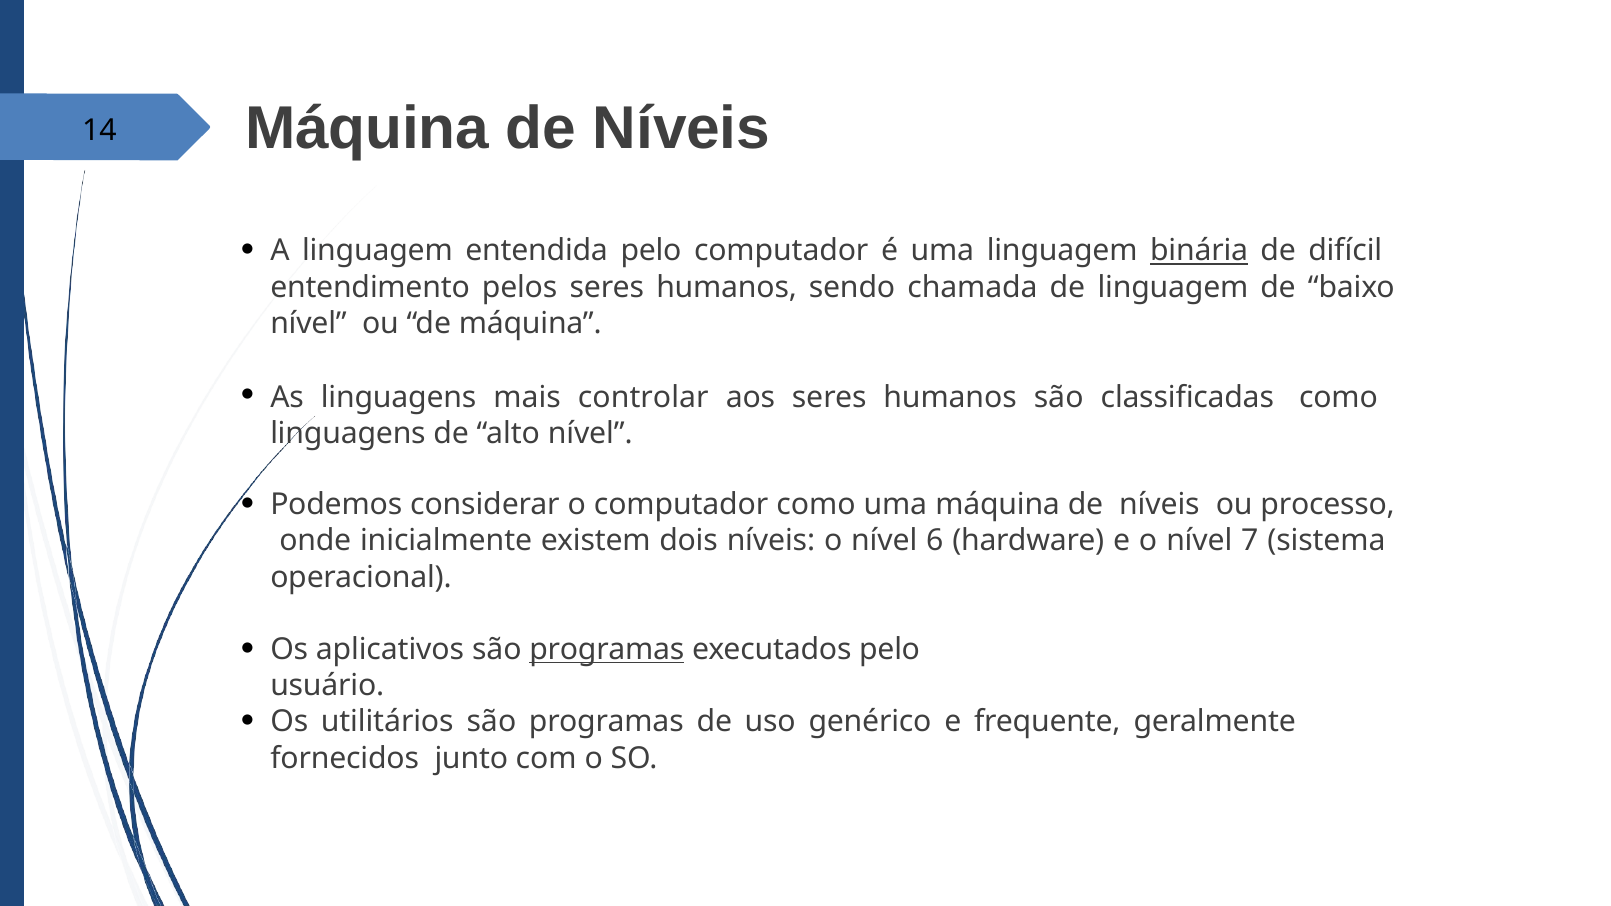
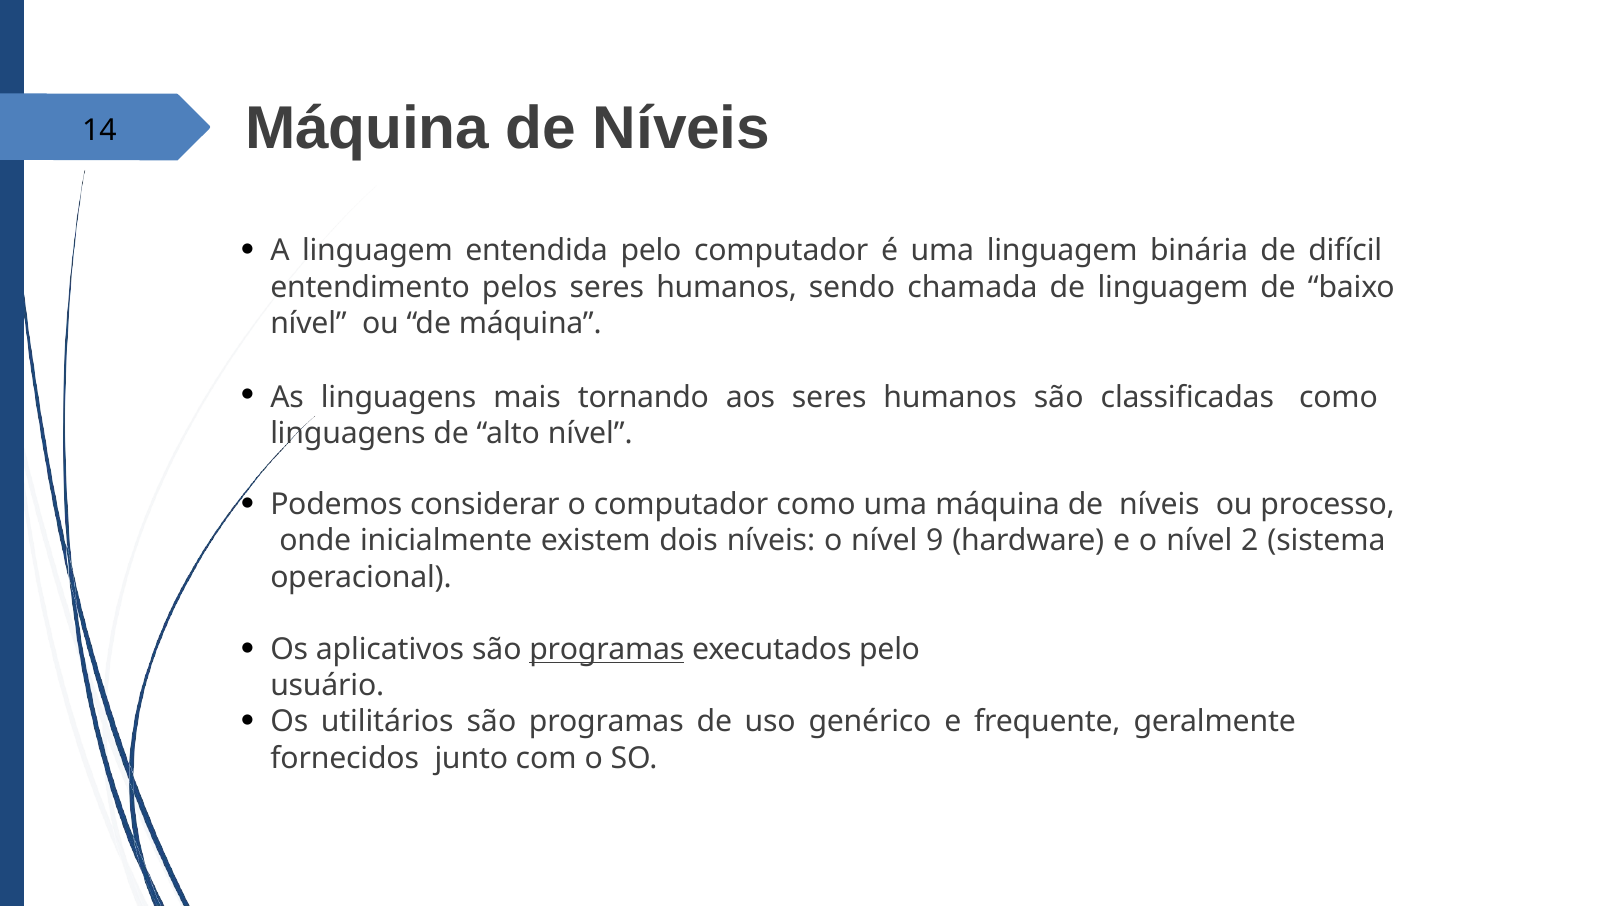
binária underline: present -> none
controlar: controlar -> tornando
6: 6 -> 9
7: 7 -> 2
